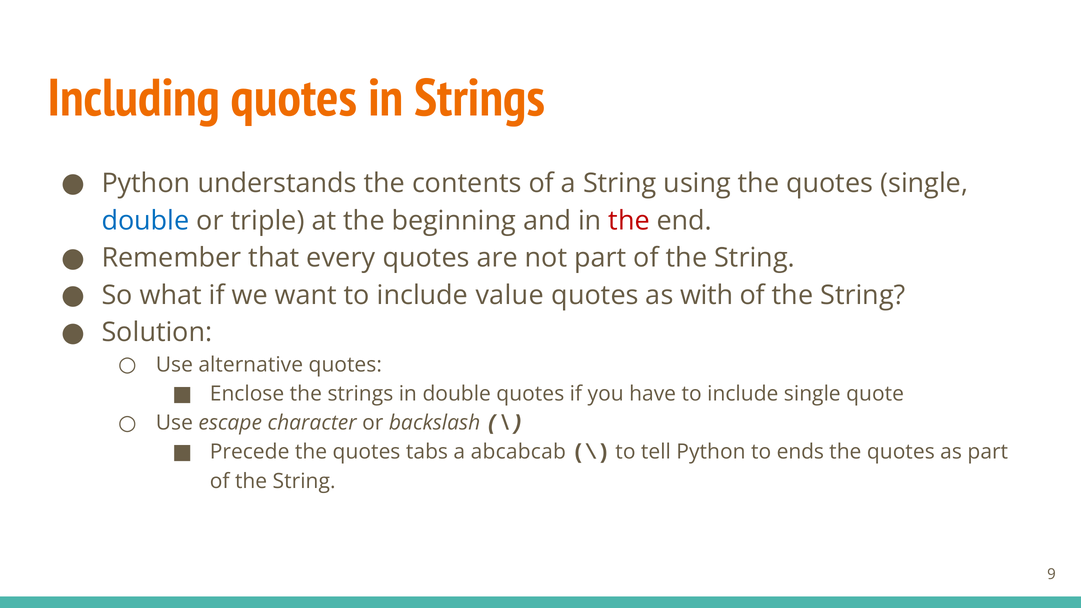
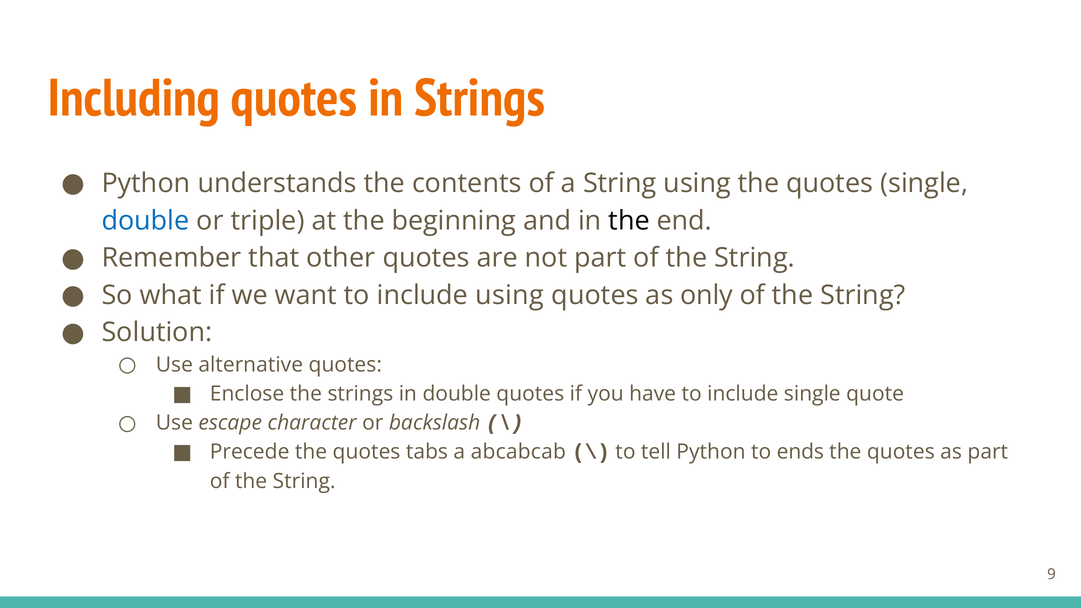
the at (629, 221) colour: red -> black
every: every -> other
include value: value -> using
with: with -> only
